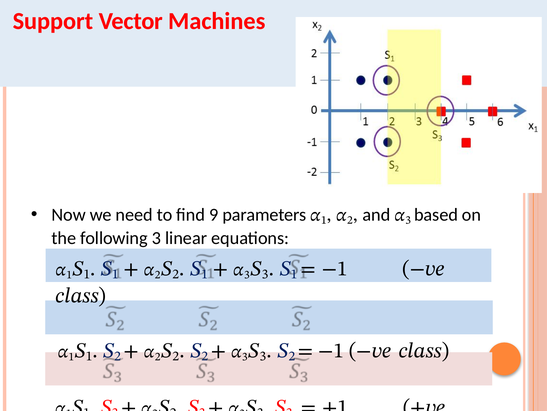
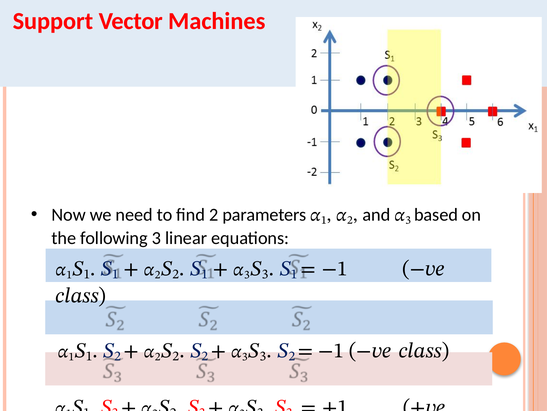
find 9: 9 -> 2
